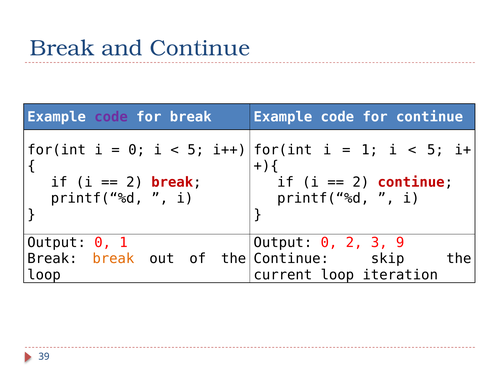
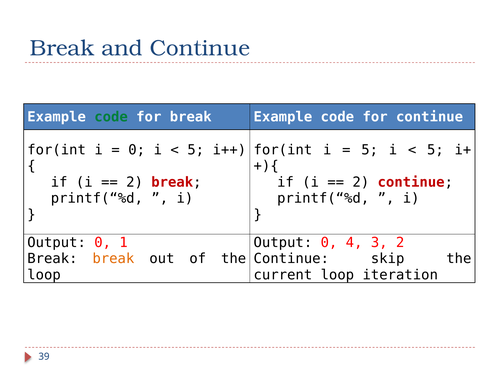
code at (111, 117) colour: purple -> green
1 at (370, 150): 1 -> 5
0 2: 2 -> 4
3 9: 9 -> 2
